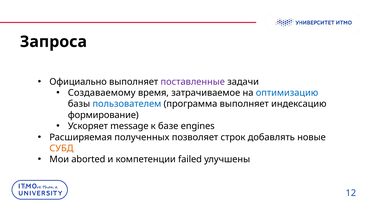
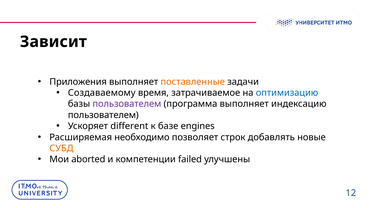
Запроса: Запроса -> Зависит
Официально: Официально -> Приложения
поставленные colour: purple -> orange
пользователем at (127, 104) colour: blue -> purple
формирование at (103, 115): формирование -> пользователем
message: message -> different
полученных: полученных -> необходимо
